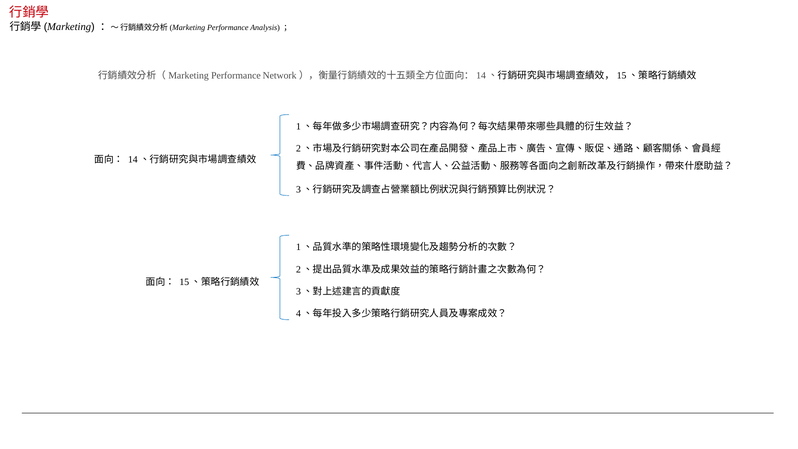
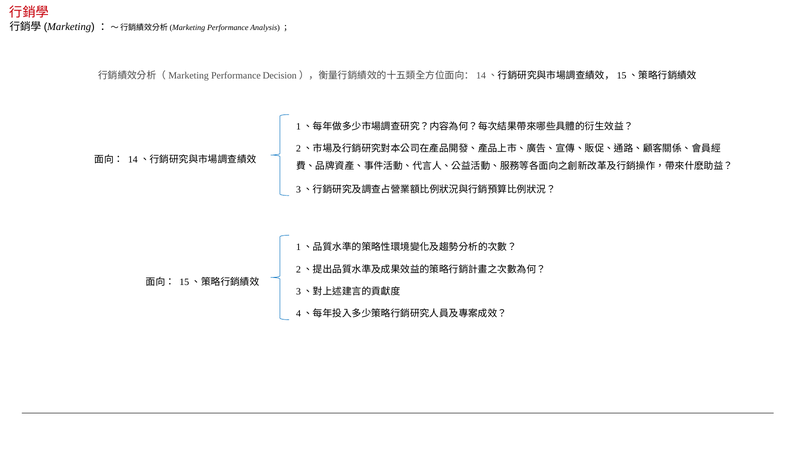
Network: Network -> Decision
